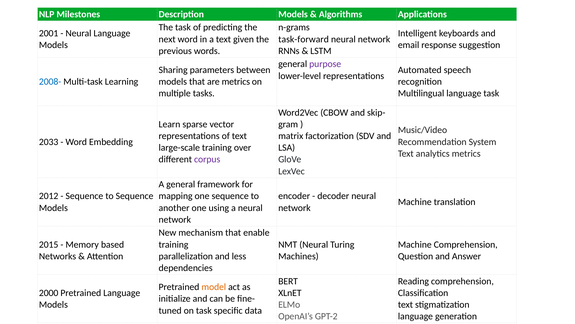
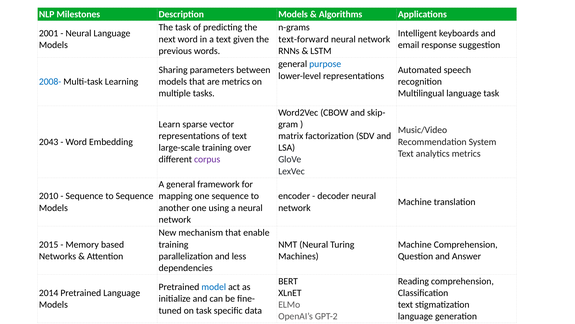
task-forward: task-forward -> text-forward
purpose colour: purple -> blue
2033: 2033 -> 2043
2012: 2012 -> 2010
model colour: orange -> blue
2000: 2000 -> 2014
